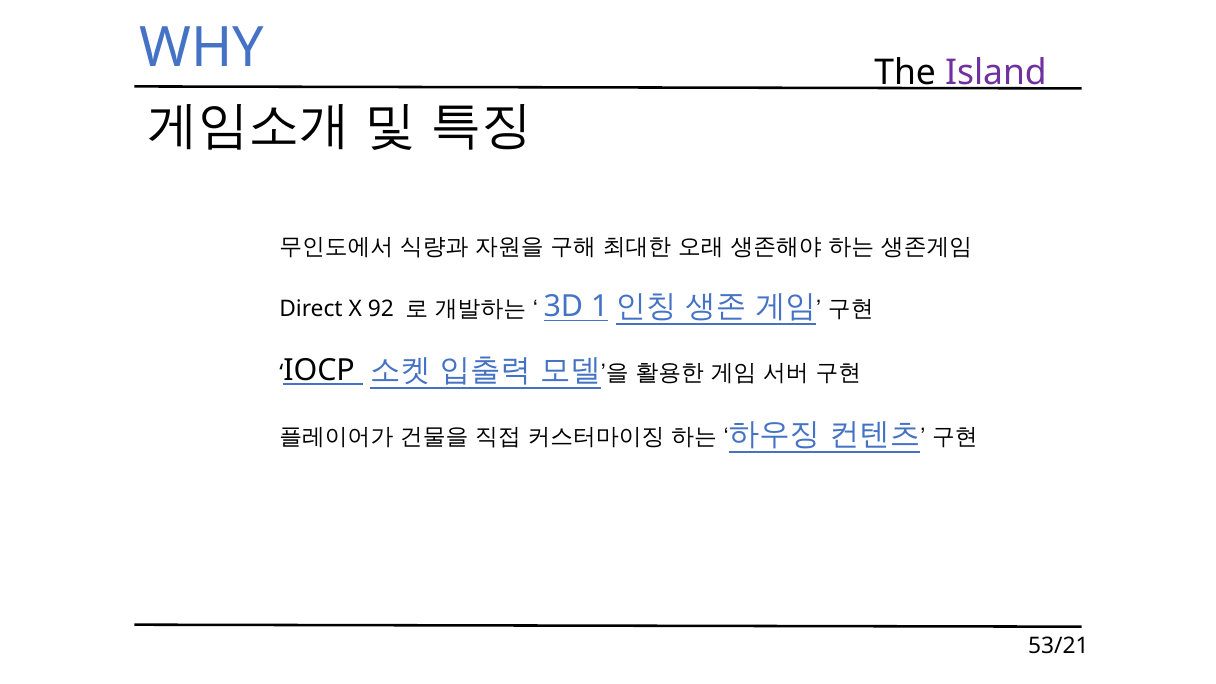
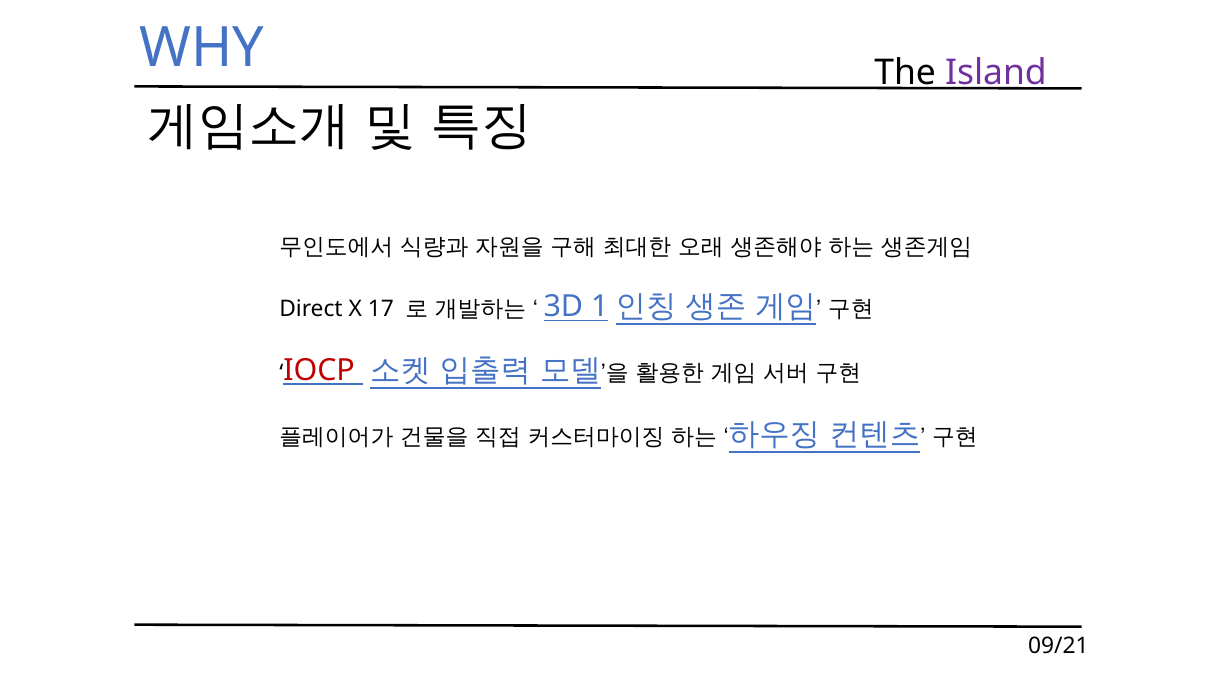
92: 92 -> 17
IOCP colour: black -> red
53/21: 53/21 -> 09/21
